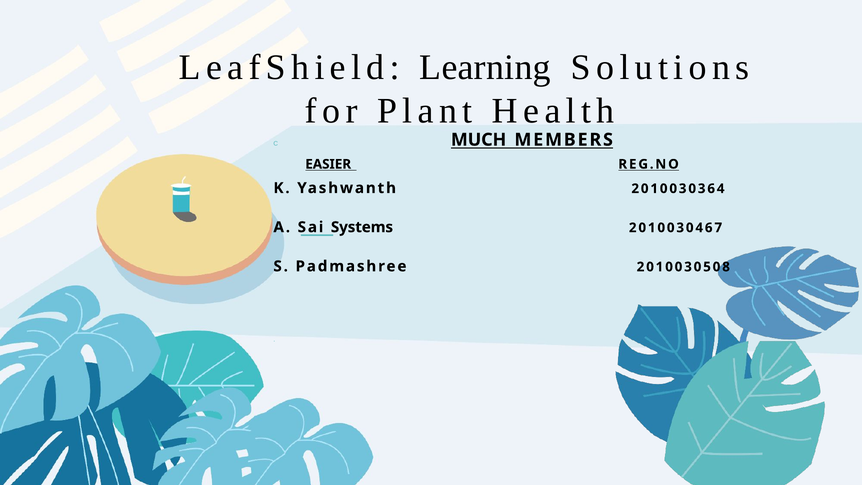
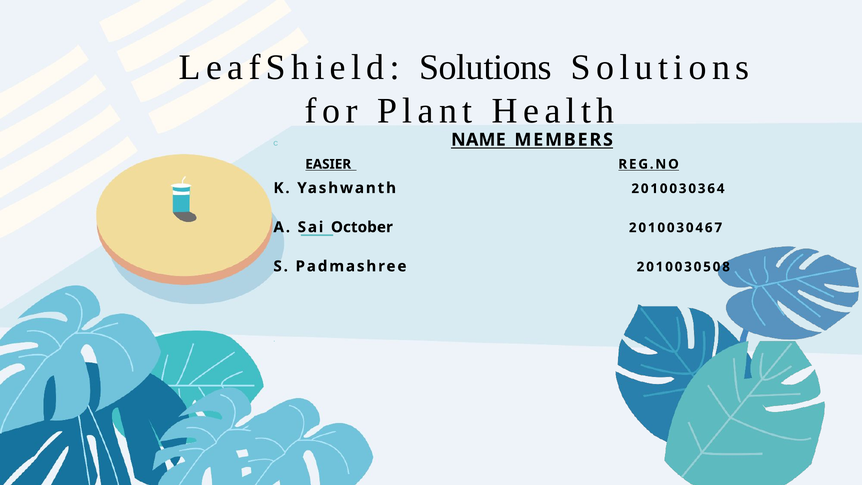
LeafShield Learning: Learning -> Solutions
MUCH: MUCH -> NAME
Systems: Systems -> October
